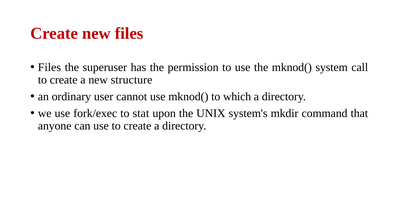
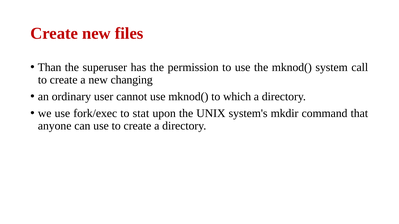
Files at (49, 67): Files -> Than
structure: structure -> changing
